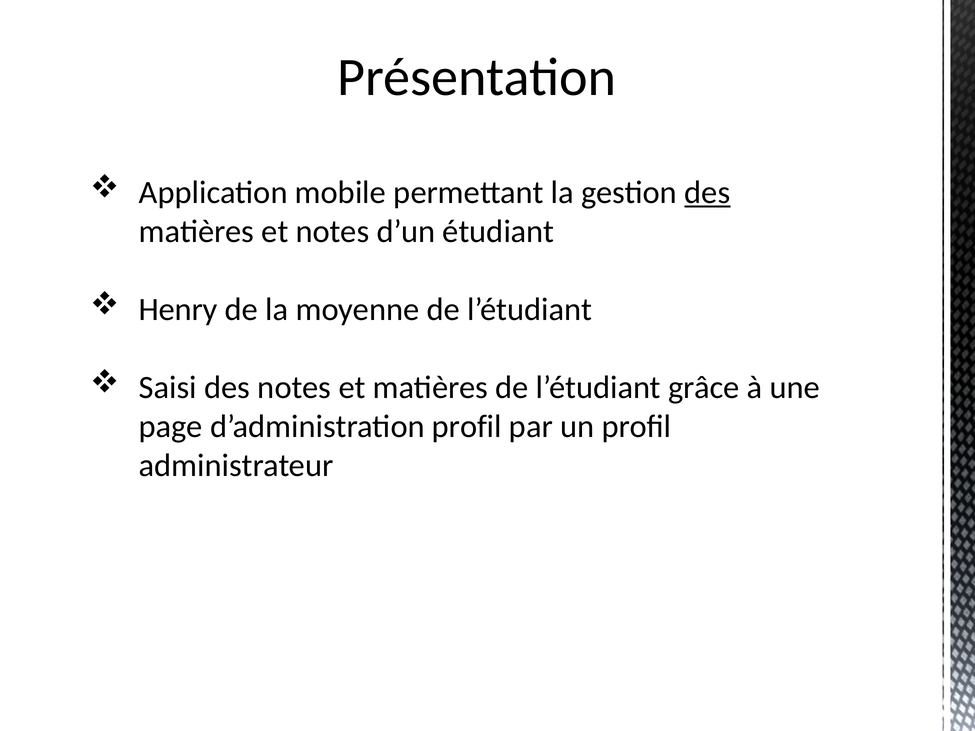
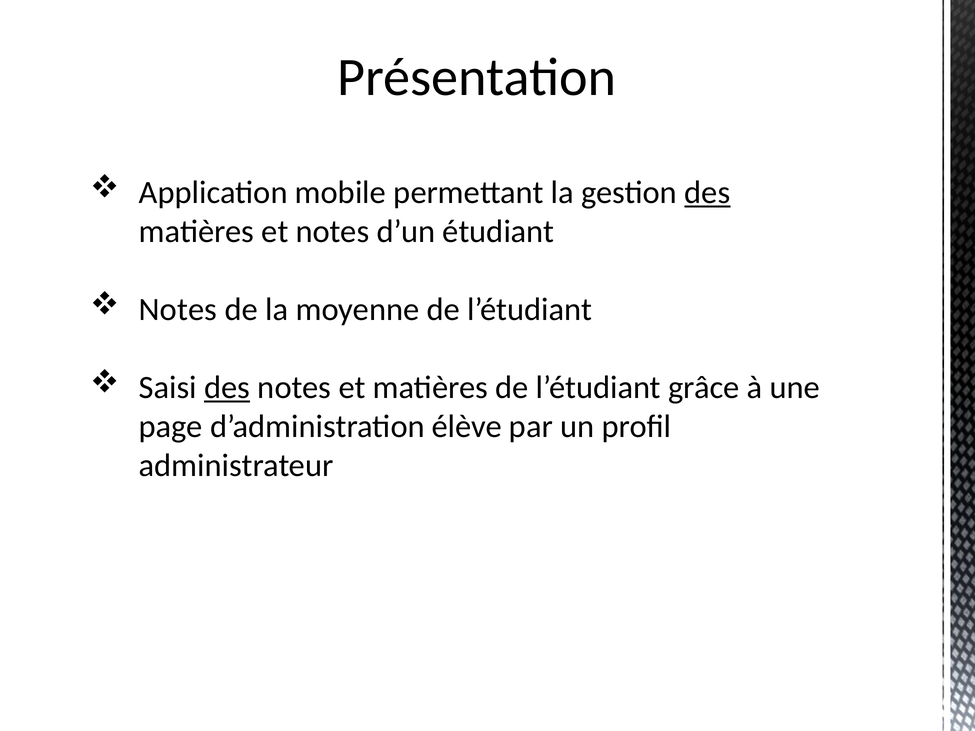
Henry at (178, 310): Henry -> Notes
des at (227, 388) underline: none -> present
d’administration profil: profil -> élève
